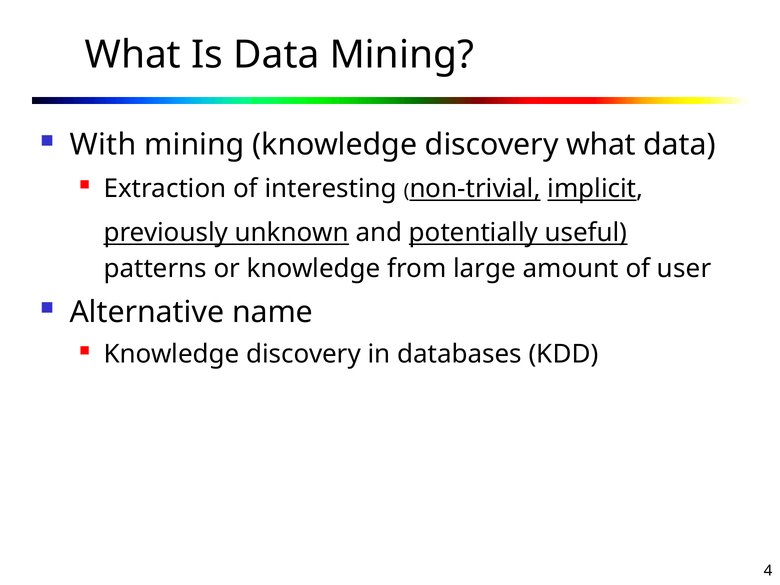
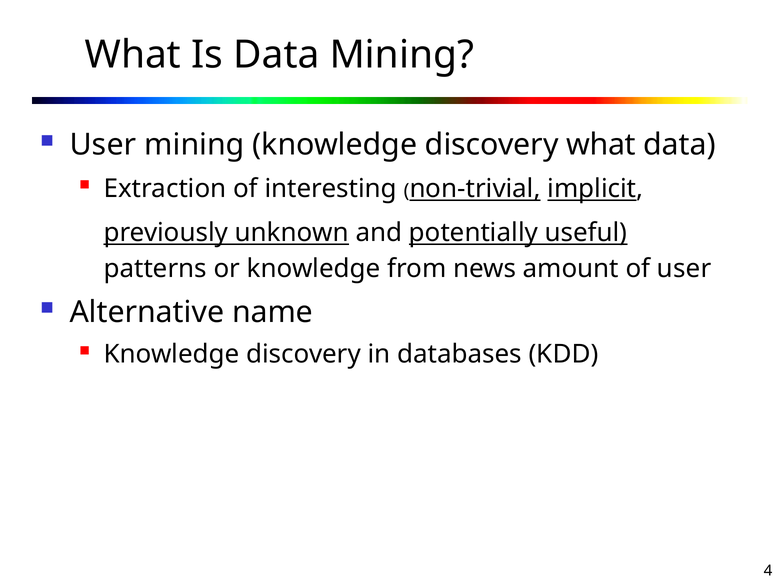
With at (103, 145): With -> User
large: large -> news
